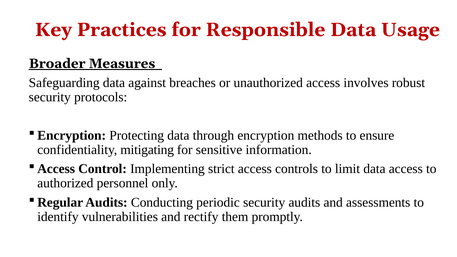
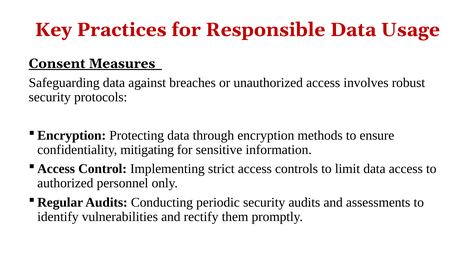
Broader: Broader -> Consent
